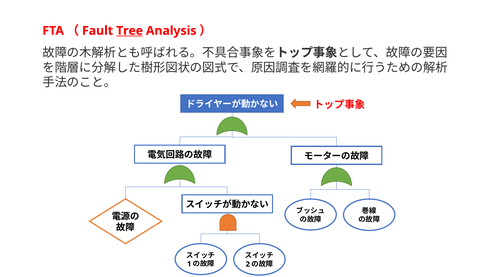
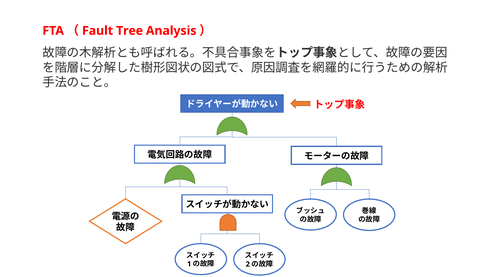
Tree underline: present -> none
